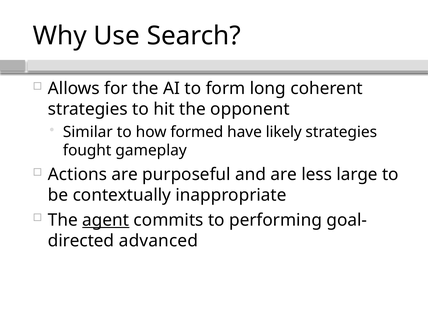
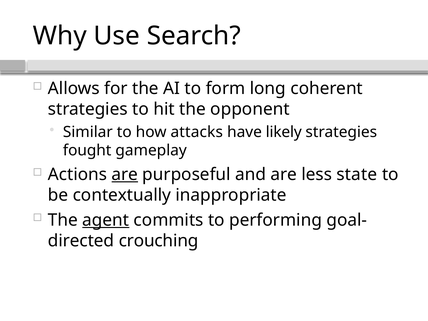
formed: formed -> attacks
are at (125, 174) underline: none -> present
large: large -> state
advanced: advanced -> crouching
